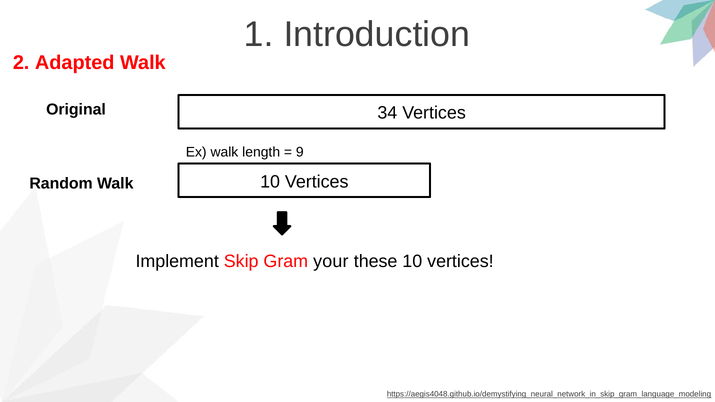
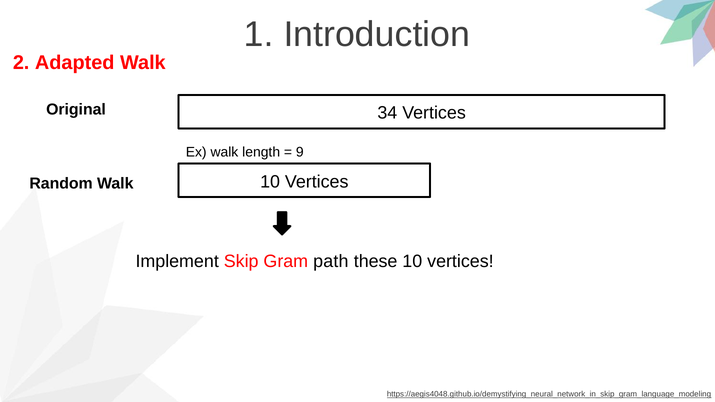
your: your -> path
